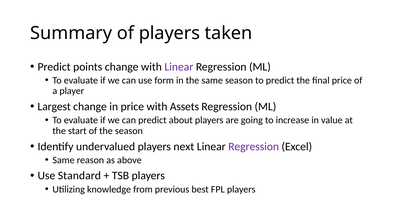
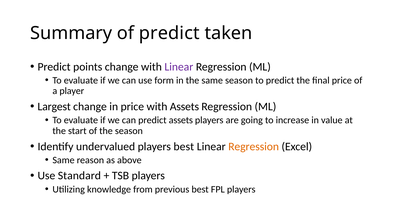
of players: players -> predict
predict about: about -> assets
players next: next -> best
Regression at (254, 147) colour: purple -> orange
